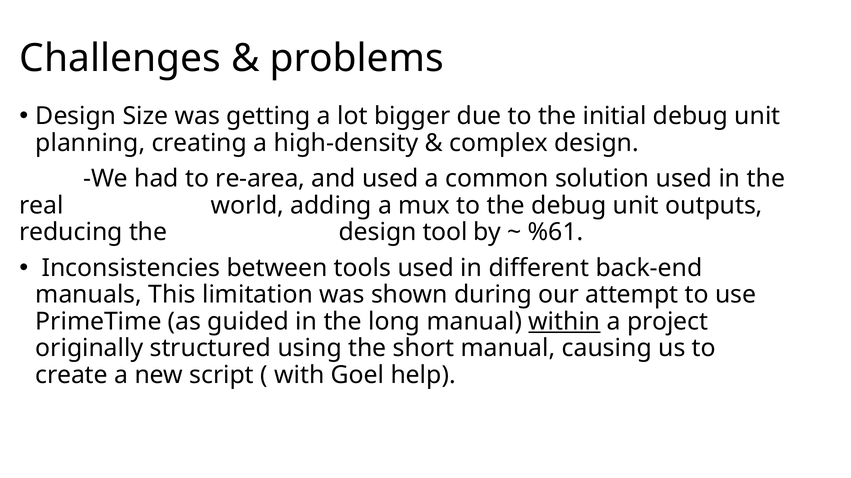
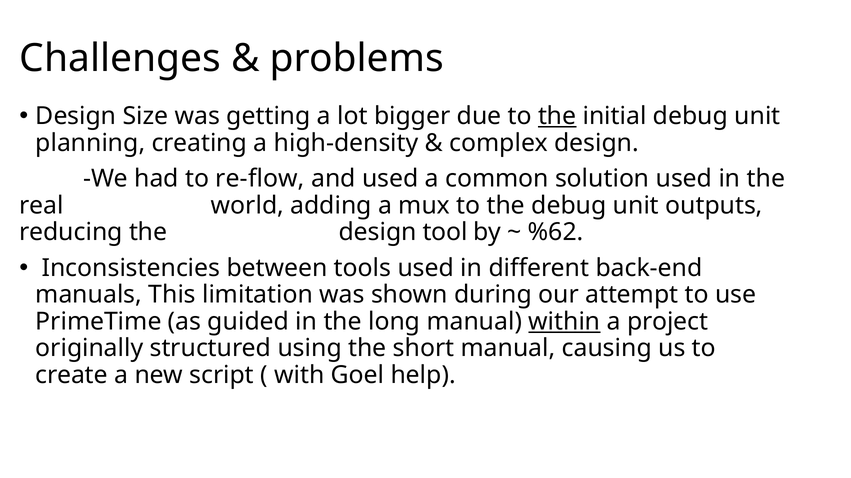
the at (557, 116) underline: none -> present
re-area: re-area -> re-flow
%61: %61 -> %62
